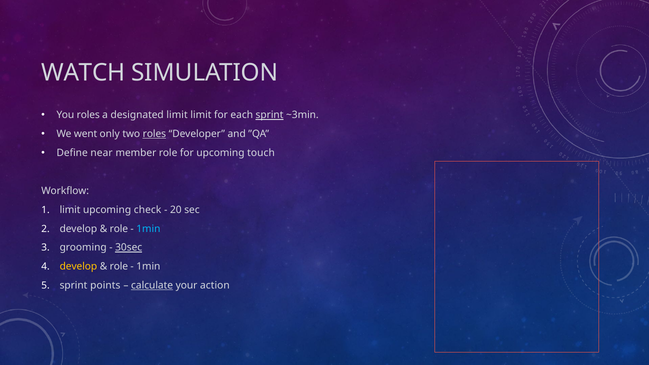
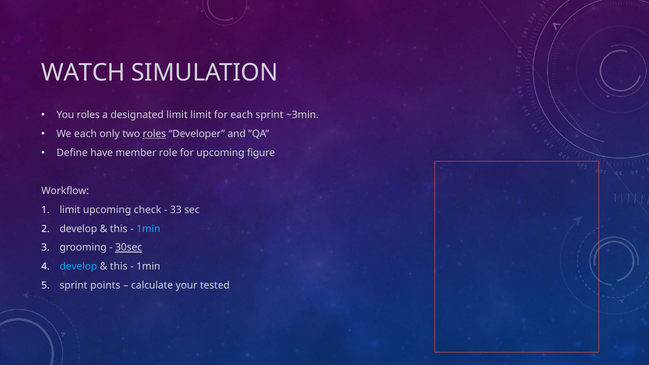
sprint at (270, 115) underline: present -> none
We went: went -> each
near: near -> have
touch: touch -> figure
20: 20 -> 33
role at (119, 229): role -> this
develop at (78, 267) colour: yellow -> light blue
role at (119, 267): role -> this
calculate underline: present -> none
action: action -> tested
